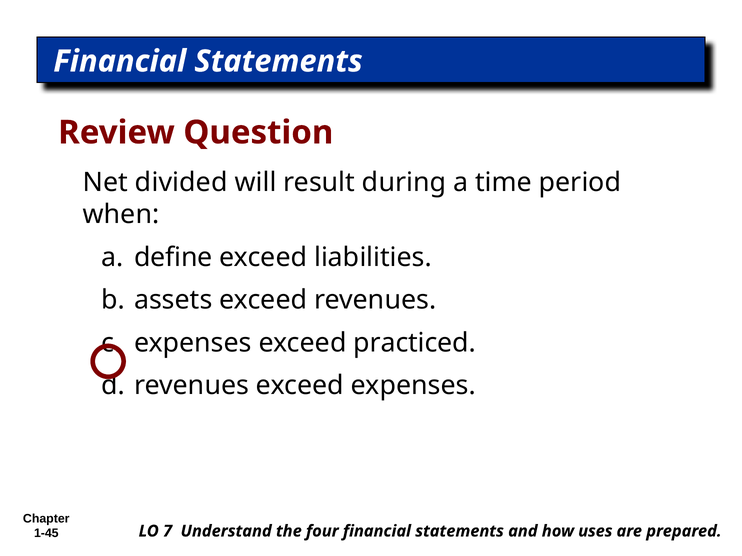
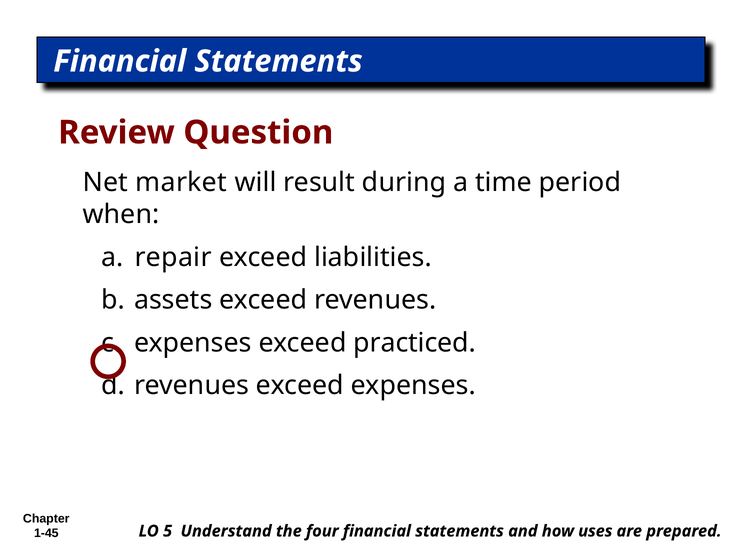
divided: divided -> market
define: define -> repair
7: 7 -> 5
